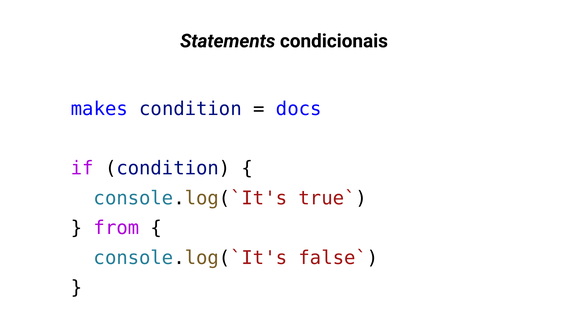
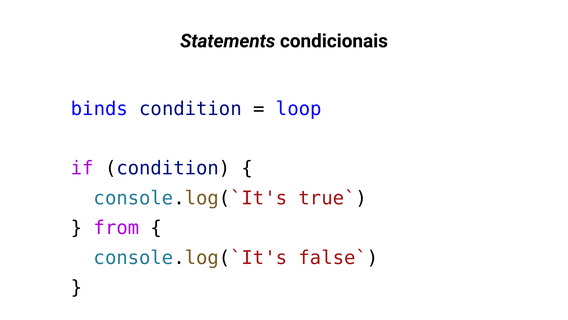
makes: makes -> binds
docs: docs -> loop
